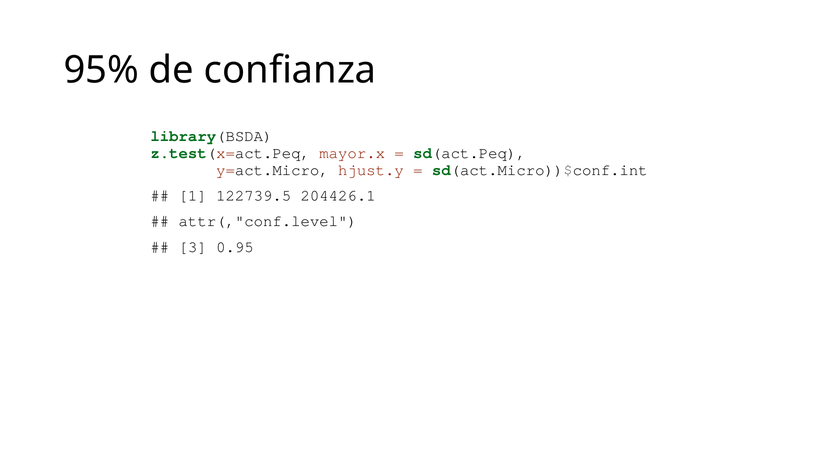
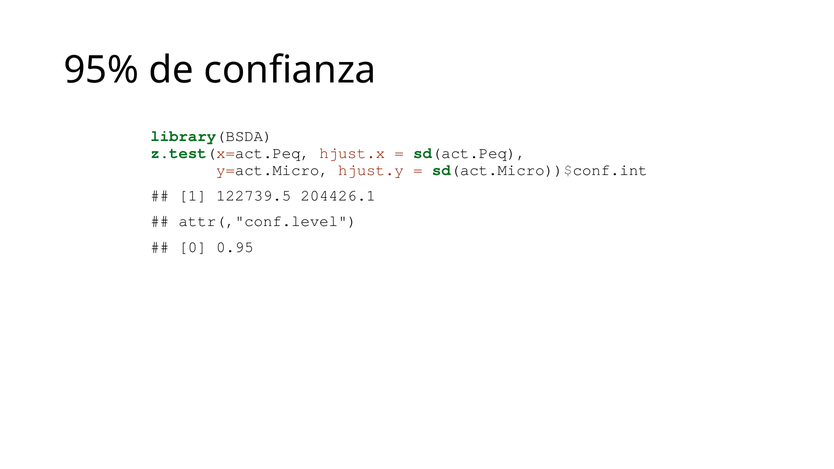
mayor.x: mayor.x -> hjust.x
3: 3 -> 0
